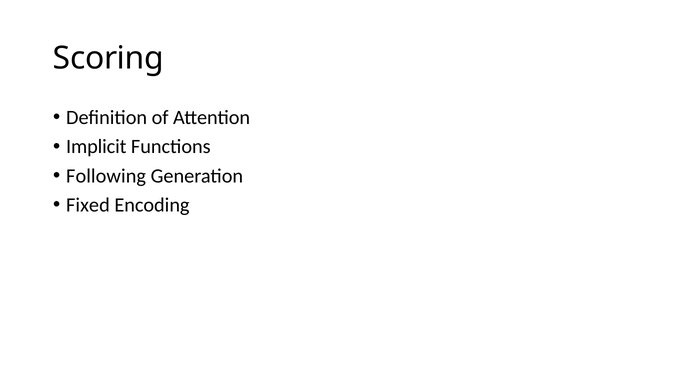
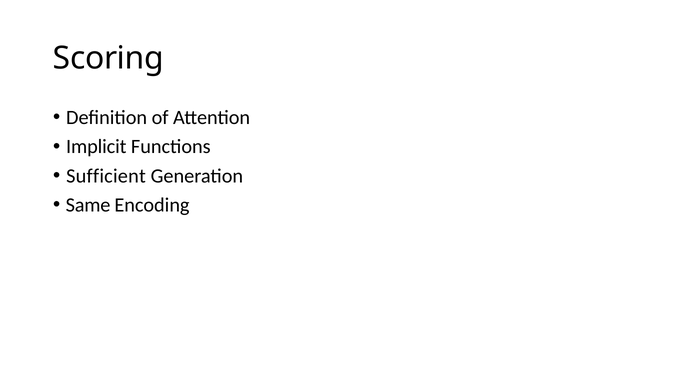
Following: Following -> Sufficient
Fixed: Fixed -> Same
